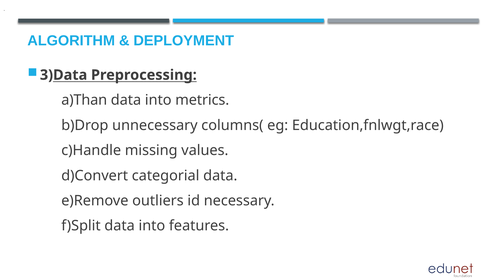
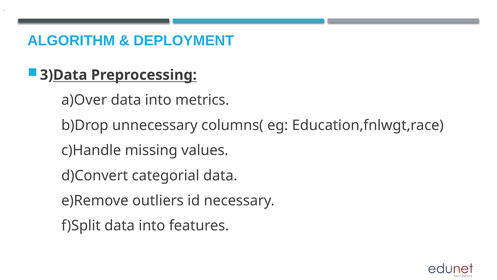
a)Than: a)Than -> a)Over
